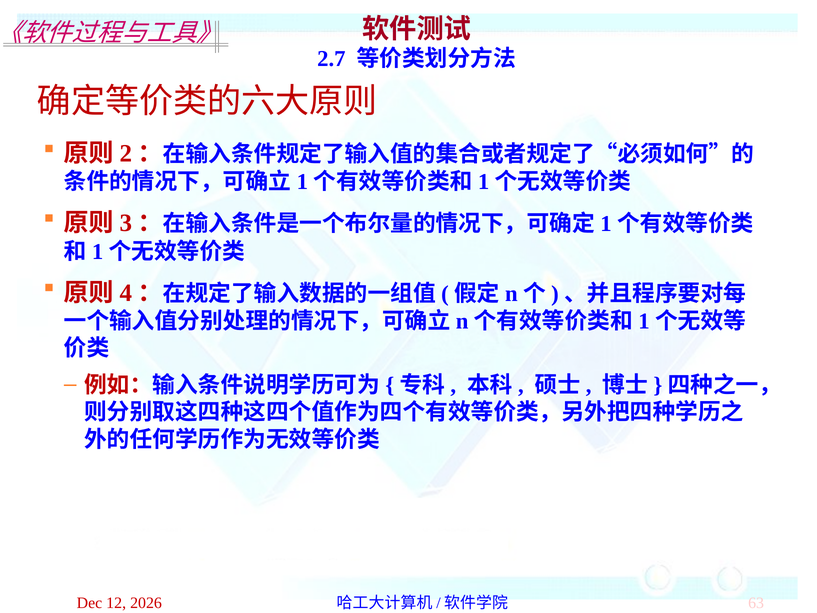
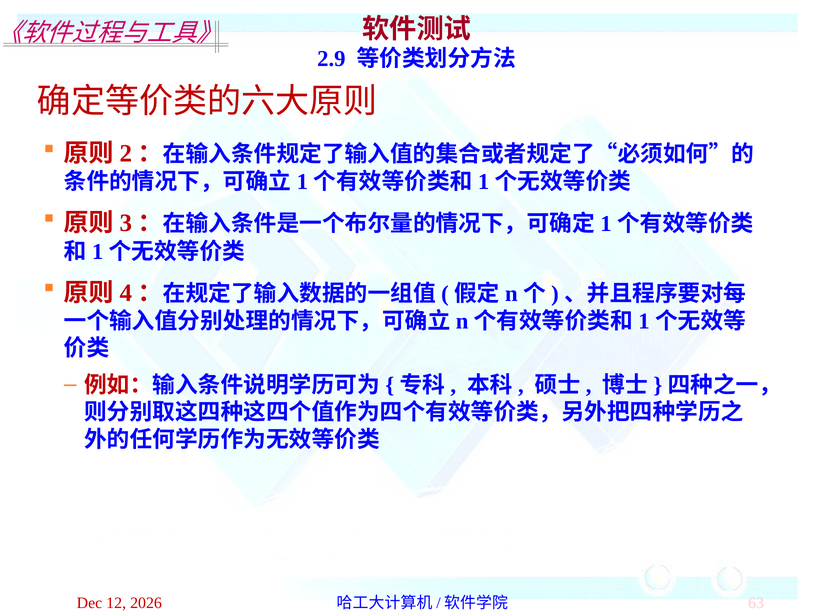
2.7: 2.7 -> 2.9
